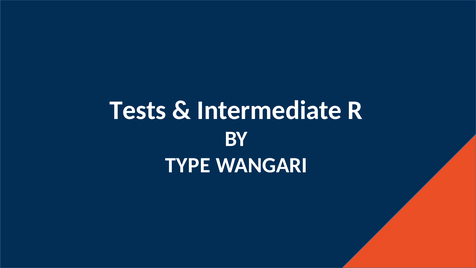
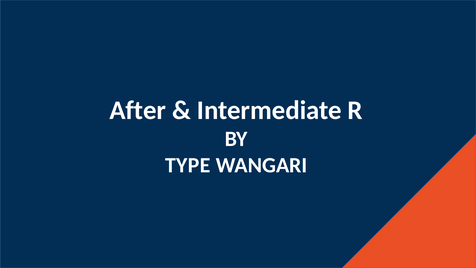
Tests: Tests -> After
